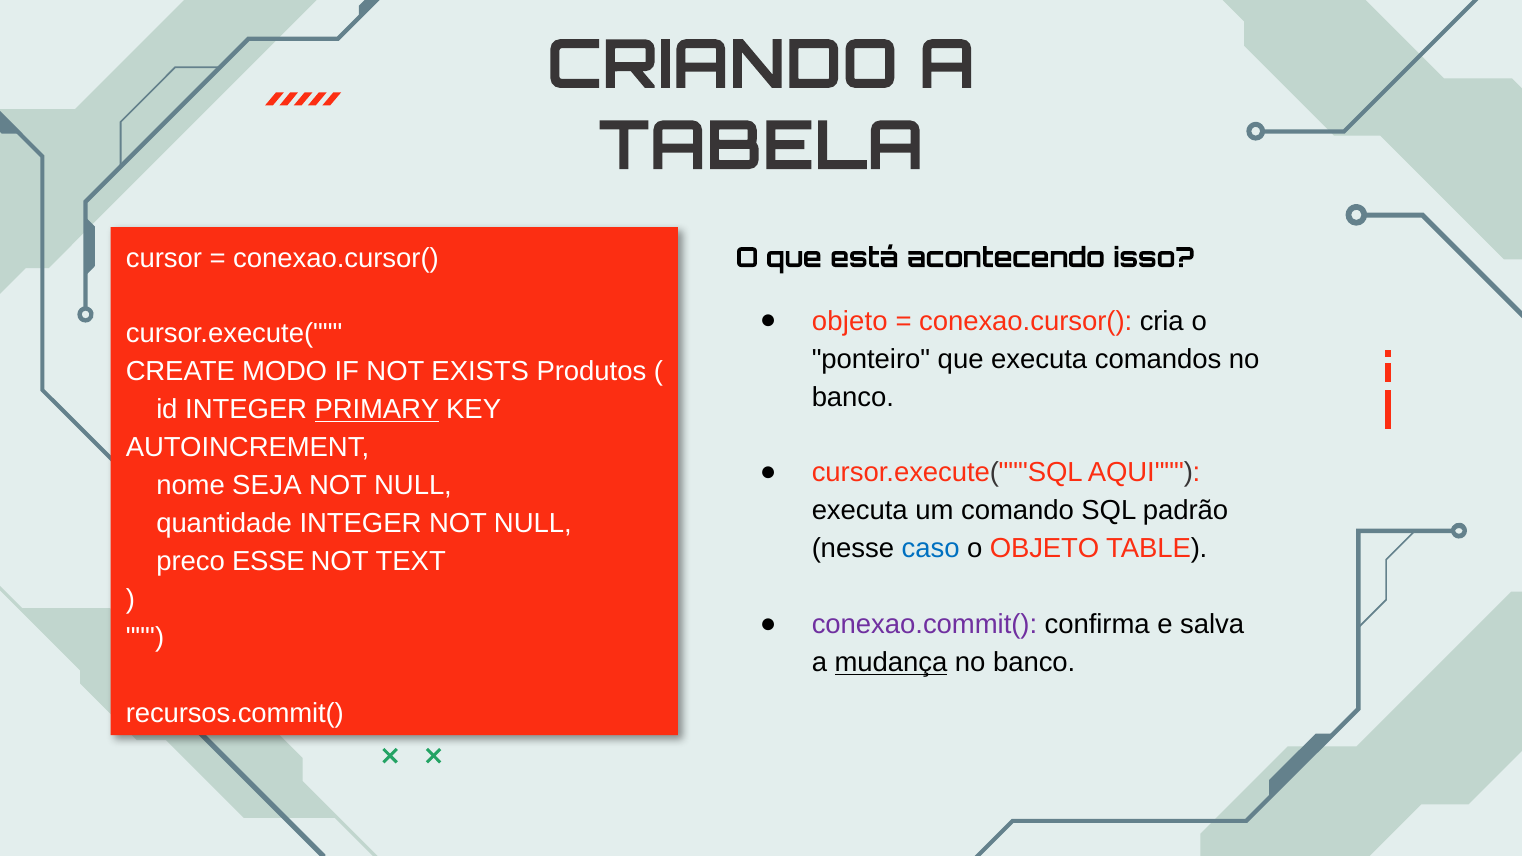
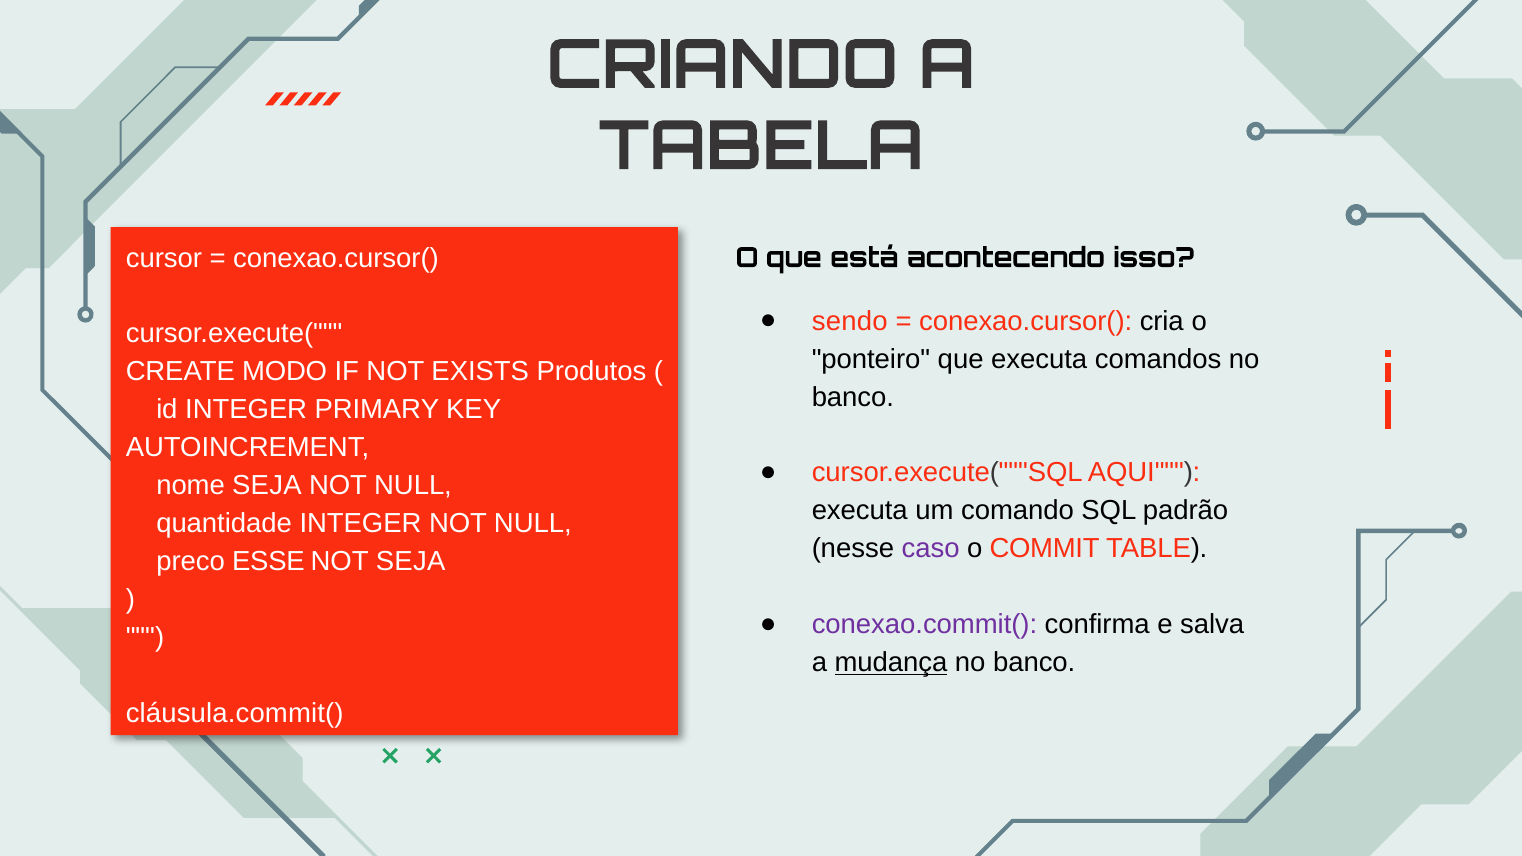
objeto at (850, 321): objeto -> sendo
PRIMARY underline: present -> none
caso colour: blue -> purple
o OBJETO: OBJETO -> COMMIT
NOT TEXT: TEXT -> SEJA
recursos.commit(: recursos.commit( -> cláusula.commit(
